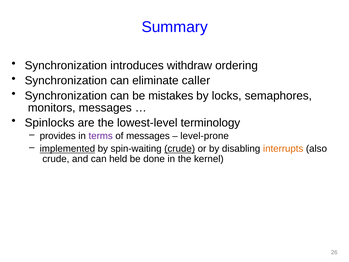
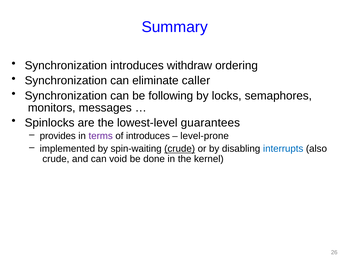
mistakes: mistakes -> following
terminology: terminology -> guarantees
of messages: messages -> introduces
implemented underline: present -> none
interrupts colour: orange -> blue
held: held -> void
